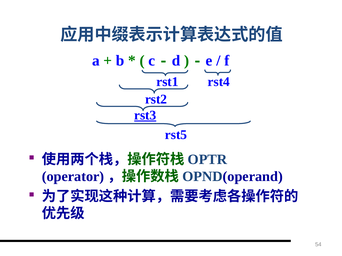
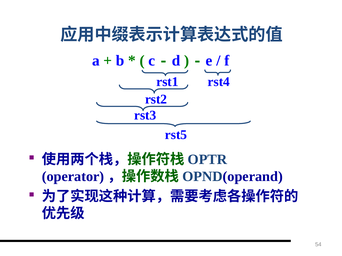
rst3 underline: present -> none
